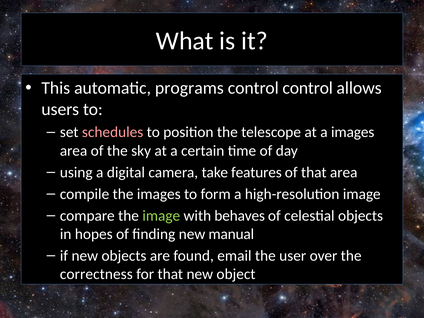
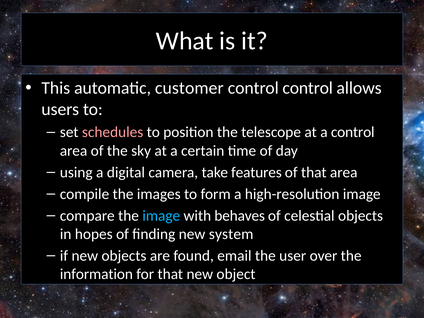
programs: programs -> customer
a images: images -> control
image at (161, 216) colour: light green -> light blue
manual: manual -> system
correctness: correctness -> information
